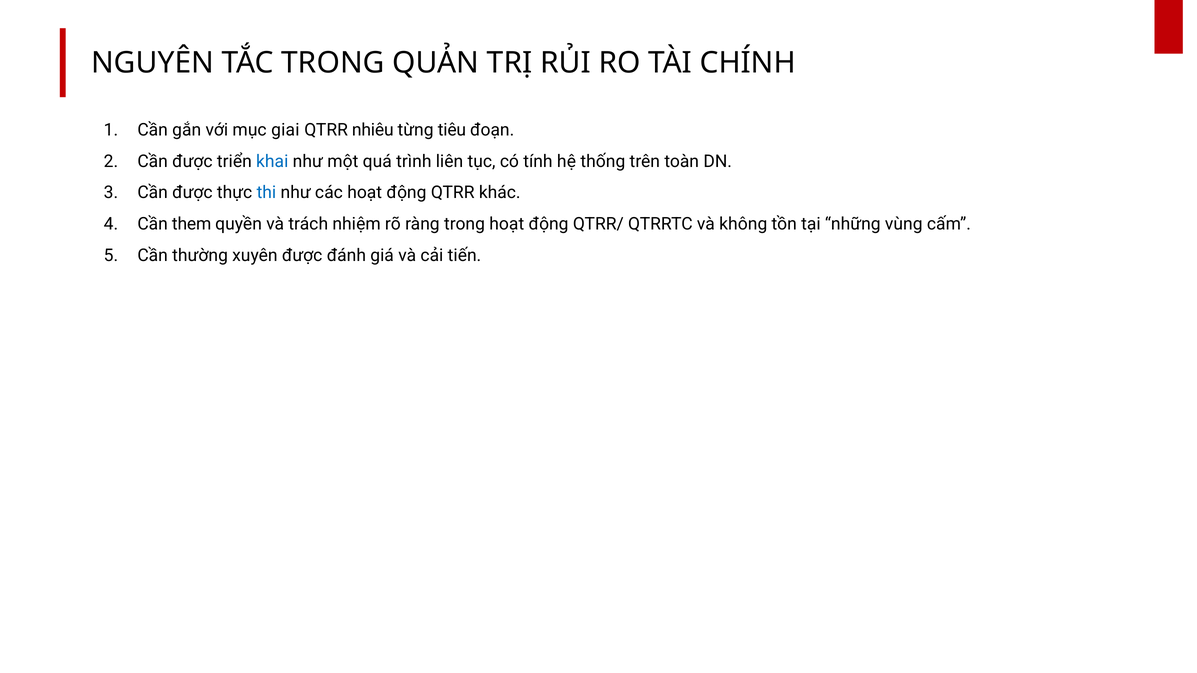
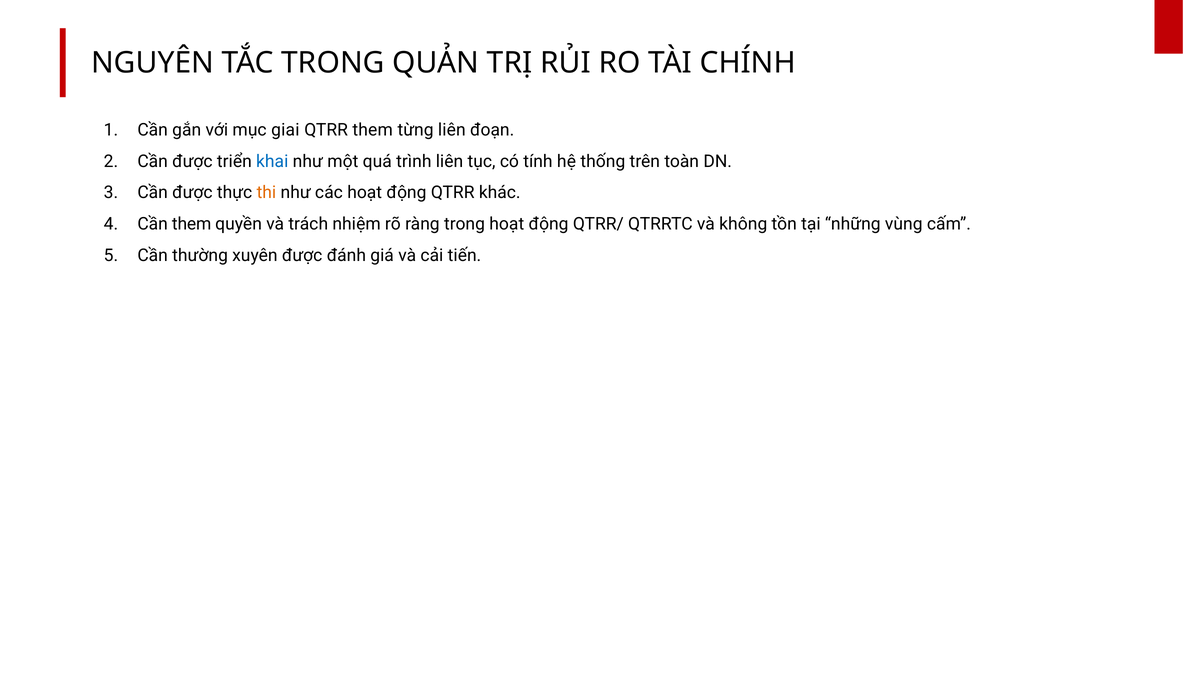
QTRR nhiêu: nhiêu -> them
từng tiêu: tiêu -> liên
thi colour: blue -> orange
